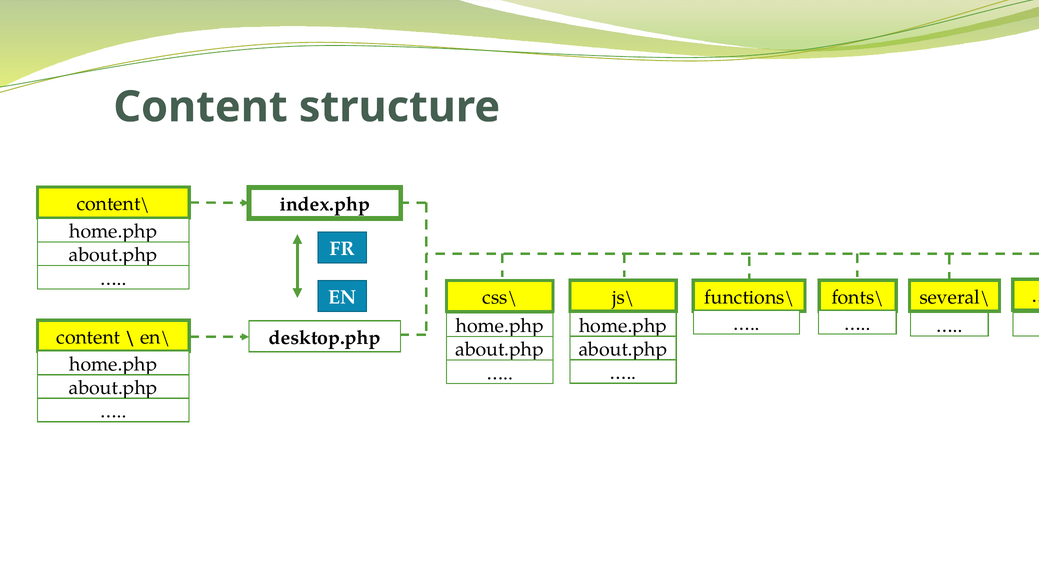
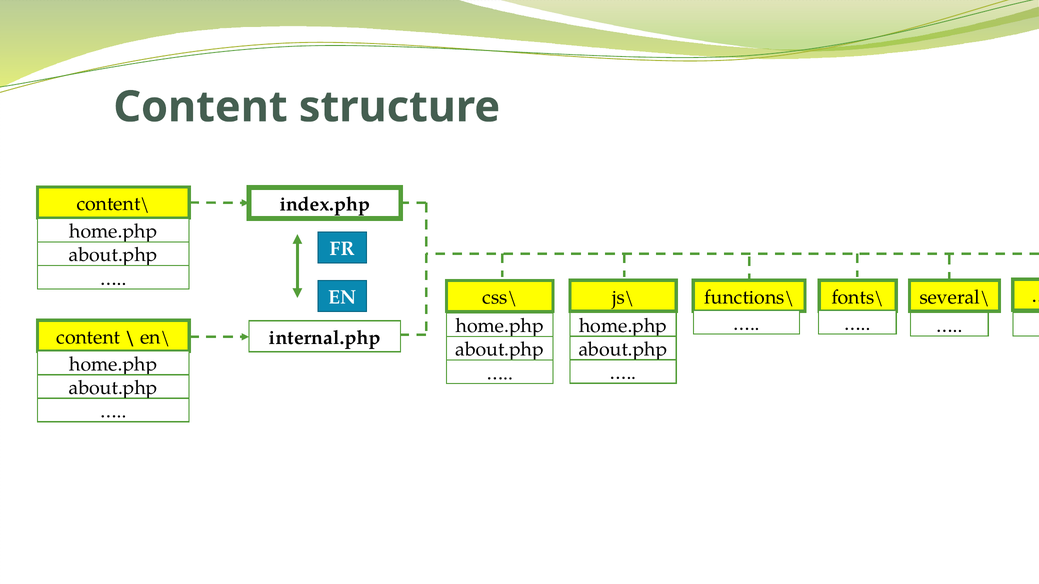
desktop.php: desktop.php -> internal.php
